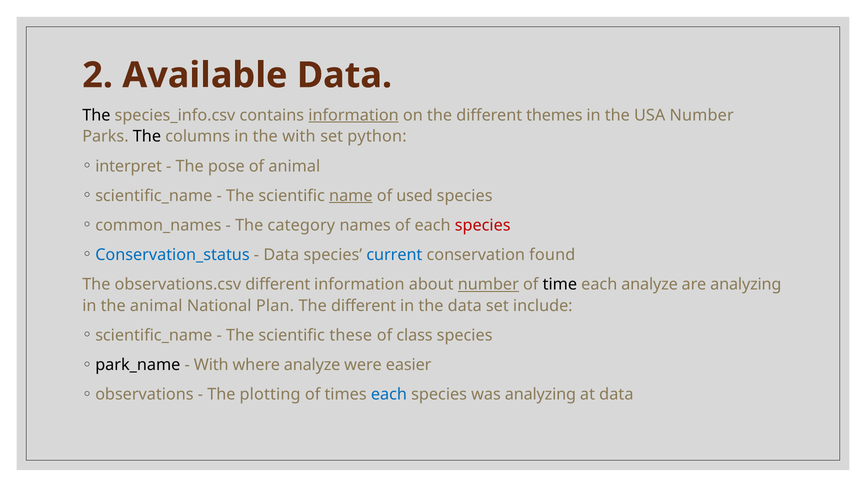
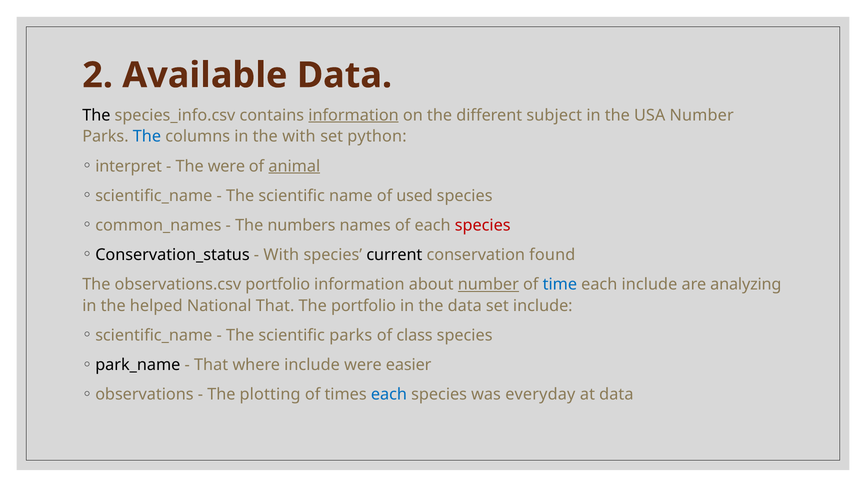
themes: themes -> subject
The at (147, 137) colour: black -> blue
The pose: pose -> were
animal at (294, 166) underline: none -> present
name underline: present -> none
category: category -> numbers
Conservation_status colour: blue -> black
Data at (281, 255): Data -> With
current colour: blue -> black
observations.csv different: different -> portfolio
time colour: black -> blue
each analyze: analyze -> include
the animal: animal -> helped
National Plan: Plan -> That
different at (364, 306): different -> portfolio
scientific these: these -> parks
With at (211, 365): With -> That
where analyze: analyze -> include
was analyzing: analyzing -> everyday
